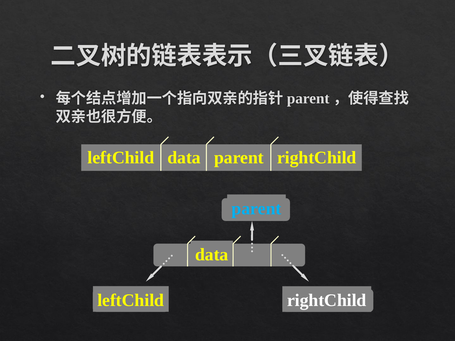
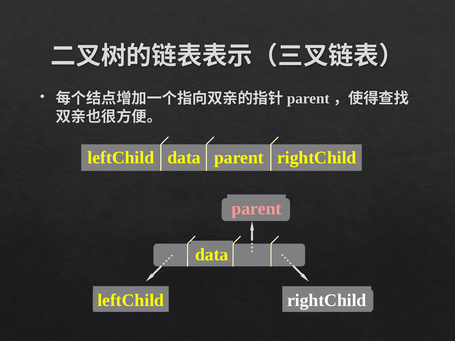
parent at (257, 209) colour: light blue -> pink
